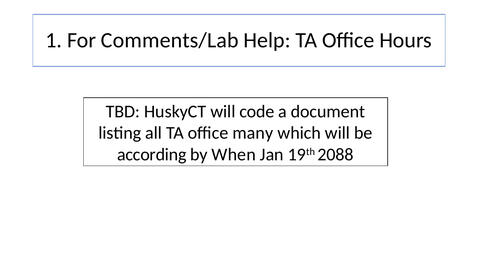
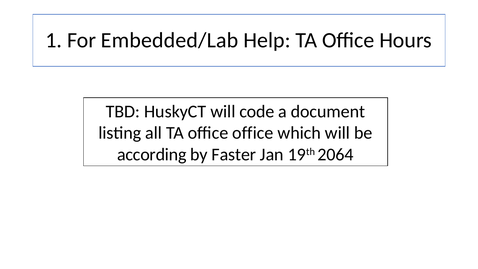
Comments/Lab: Comments/Lab -> Embedded/Lab
office many: many -> office
When: When -> Faster
2088: 2088 -> 2064
